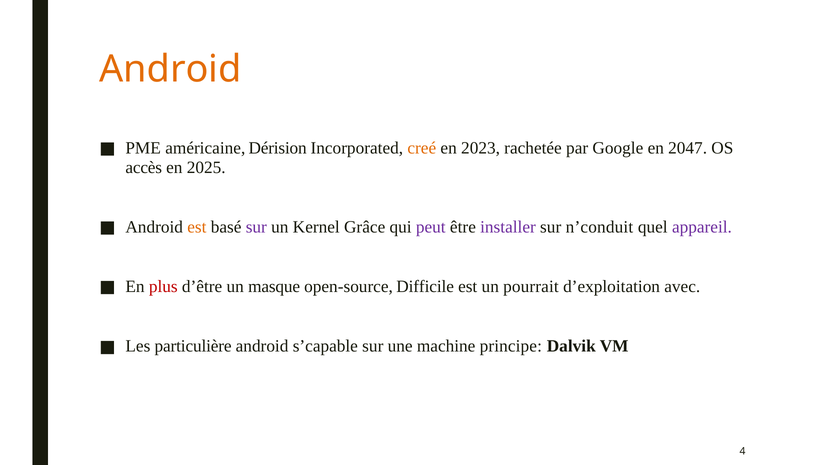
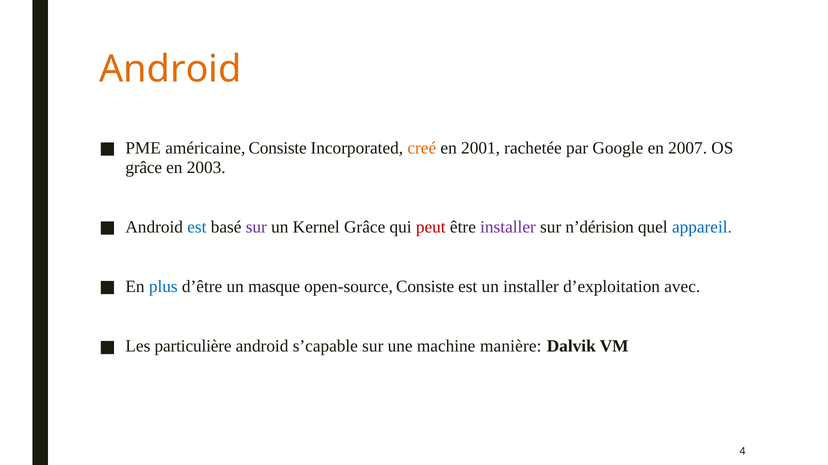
américaine Dérision: Dérision -> Consiste
2023: 2023 -> 2001
2047: 2047 -> 2007
accès at (144, 168): accès -> grâce
2025: 2025 -> 2003
est at (197, 227) colour: orange -> blue
peut colour: purple -> red
n’conduit: n’conduit -> n’dérision
appareil colour: purple -> blue
plus colour: red -> blue
open-source Difficile: Difficile -> Consiste
un pourrait: pourrait -> installer
principe: principe -> manière
